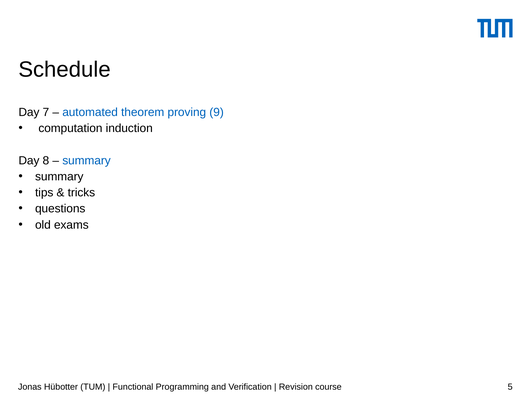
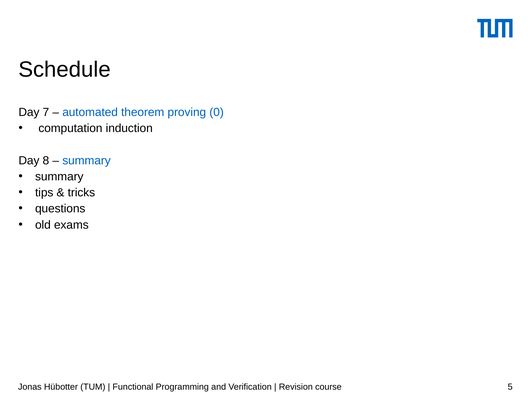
9: 9 -> 0
